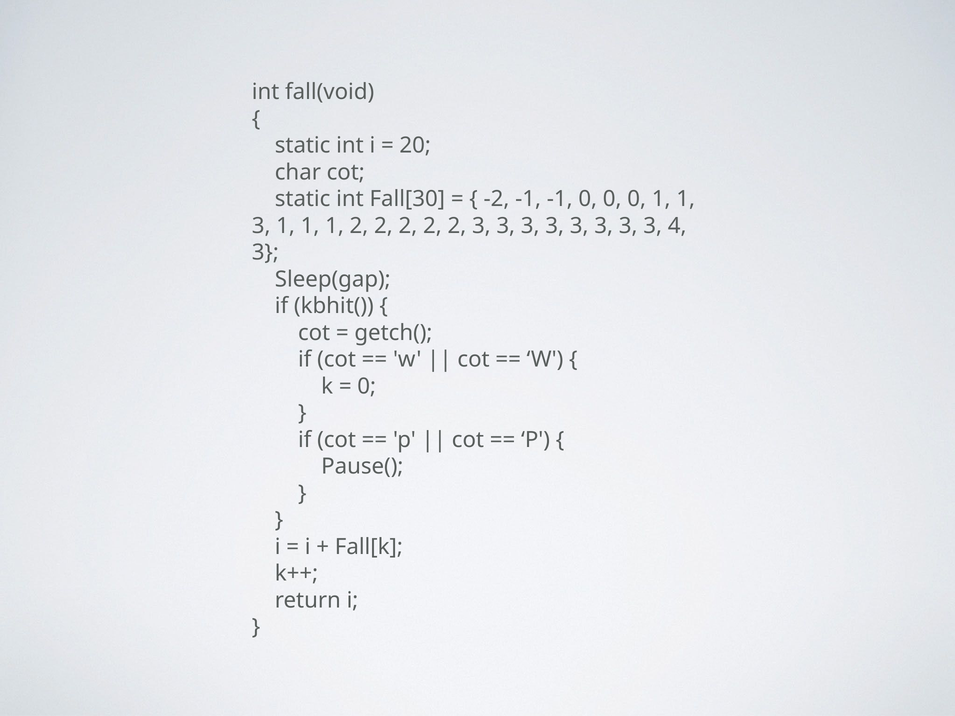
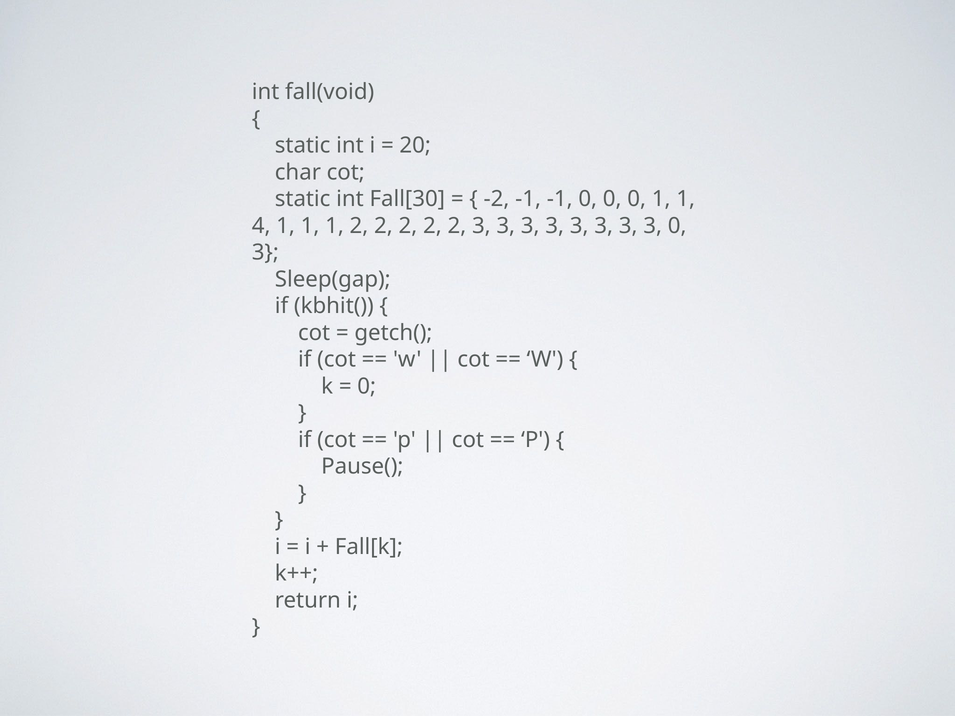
3 at (261, 226): 3 -> 4
3 4: 4 -> 0
